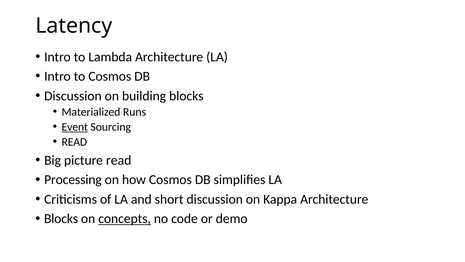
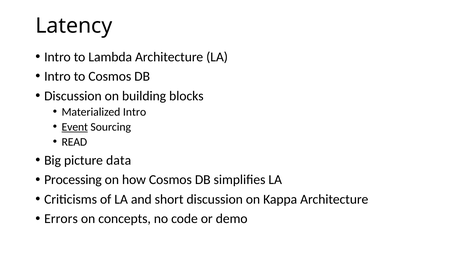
Materialized Runs: Runs -> Intro
picture read: read -> data
Blocks at (61, 218): Blocks -> Errors
concepts underline: present -> none
